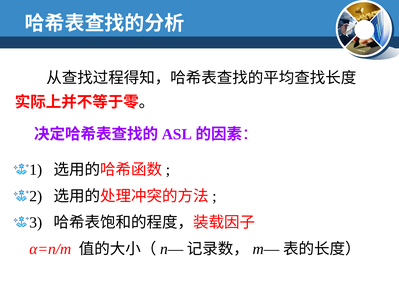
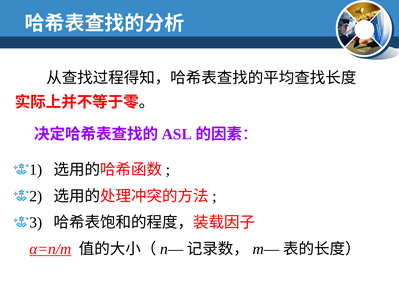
α=n/m underline: none -> present
